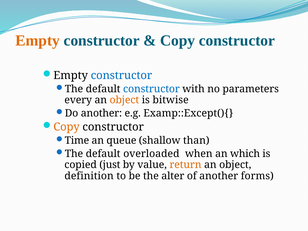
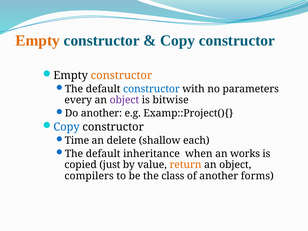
constructor at (121, 75) colour: blue -> orange
object at (124, 100) colour: orange -> purple
Examp::Except(){: Examp::Except(){ -> Examp::Project(){
Copy at (67, 127) colour: orange -> blue
queue: queue -> delete
than: than -> each
overloaded: overloaded -> inheritance
which: which -> works
definition: definition -> compilers
alter: alter -> class
